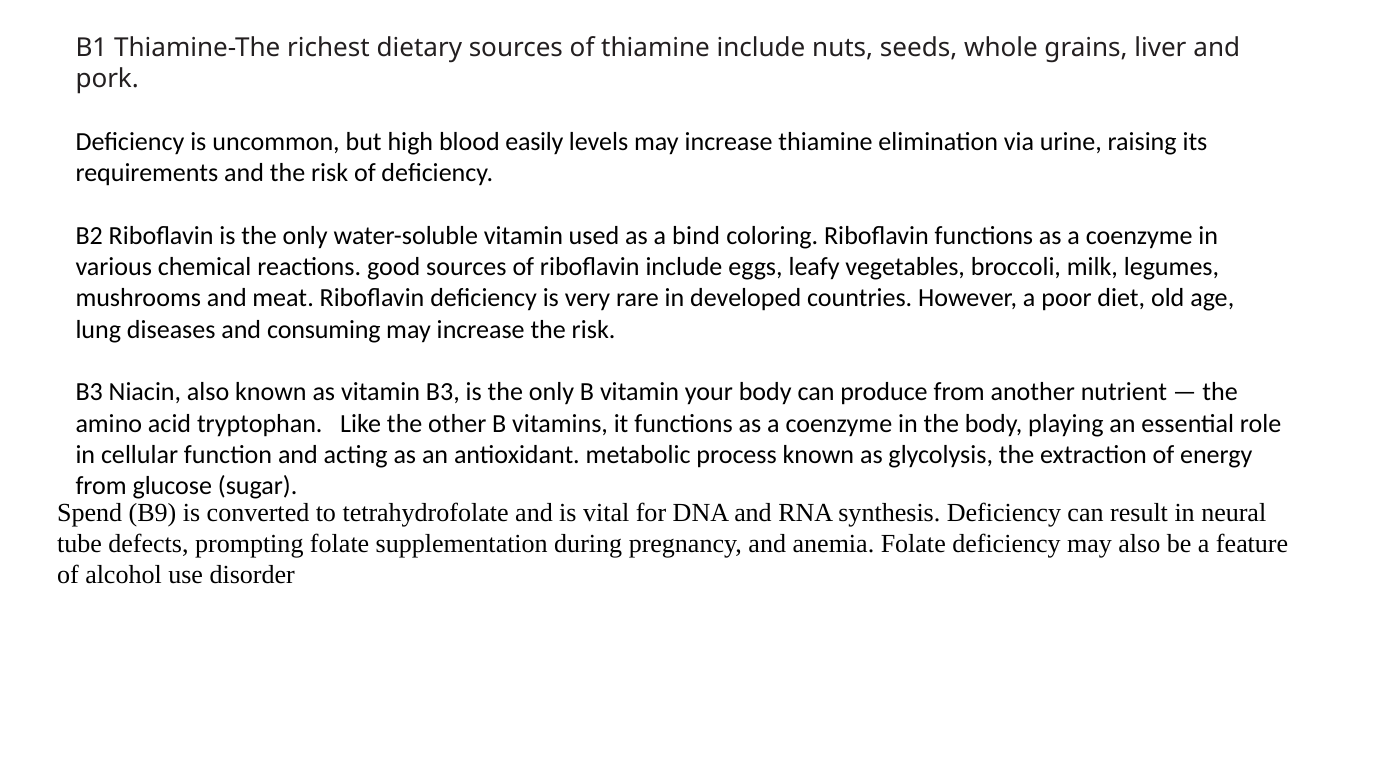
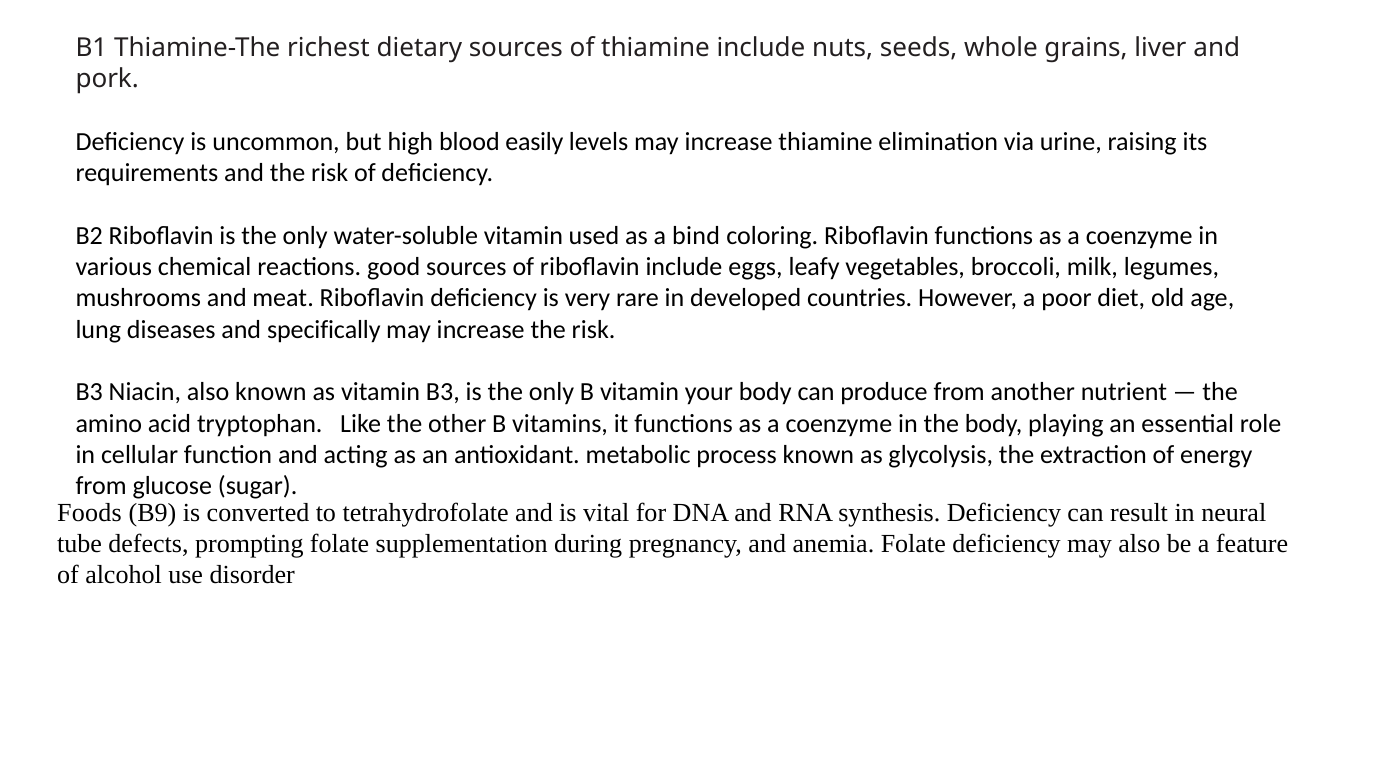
consuming: consuming -> specifically
Spend: Spend -> Foods
